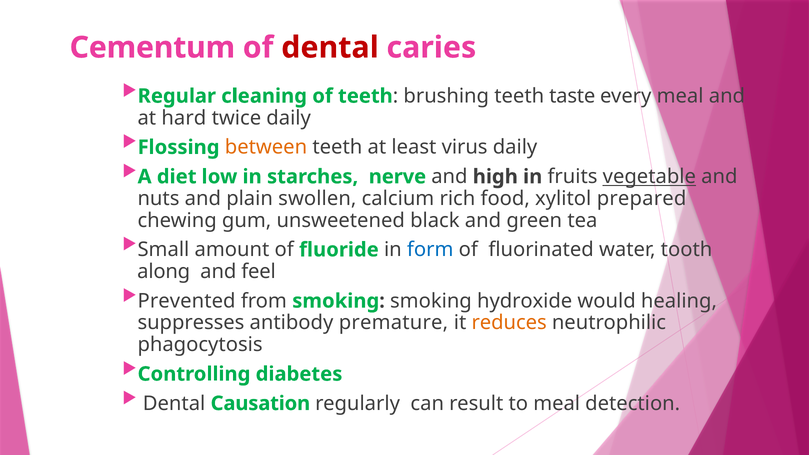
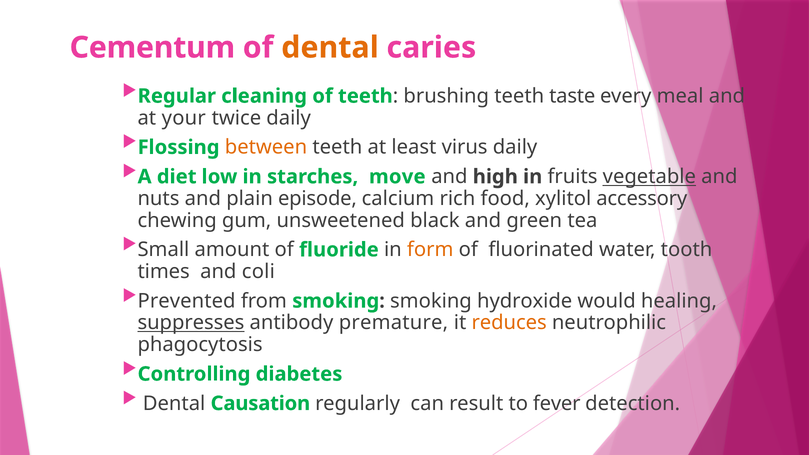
dental at (330, 48) colour: red -> orange
hard: hard -> your
nerve: nerve -> move
swollen: swollen -> episode
prepared: prepared -> accessory
form colour: blue -> orange
along: along -> times
feel: feel -> coli
suppresses underline: none -> present
to meal: meal -> fever
